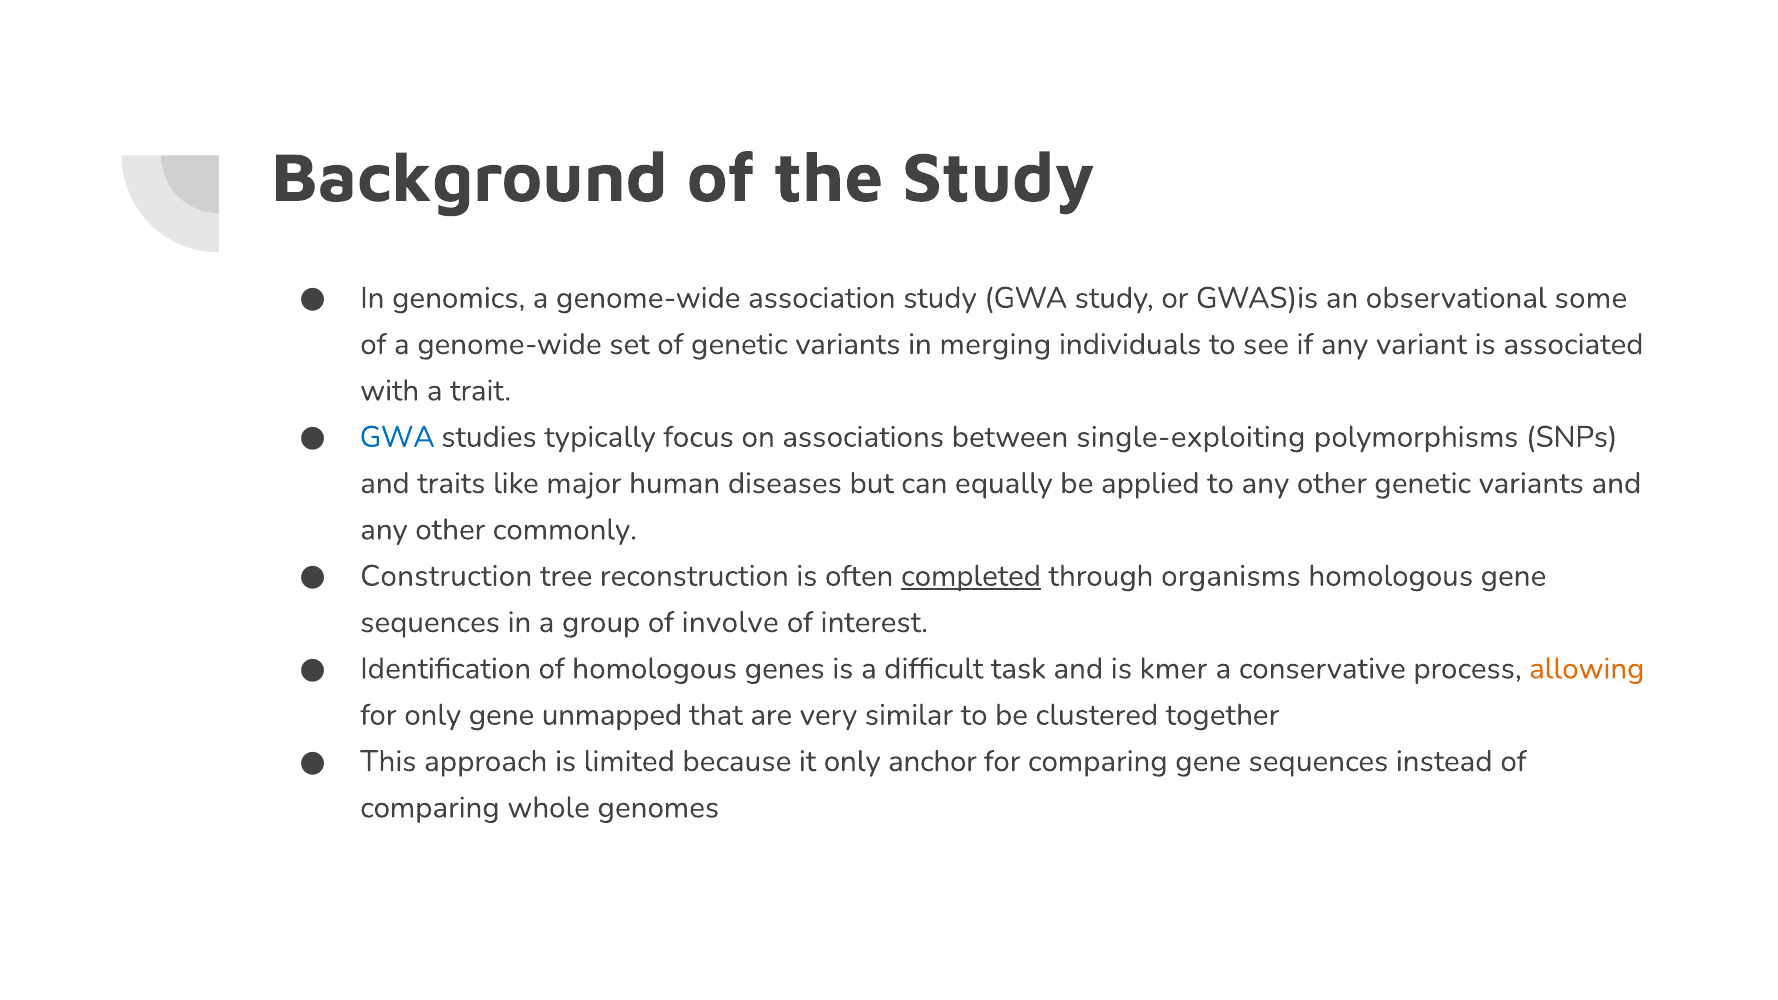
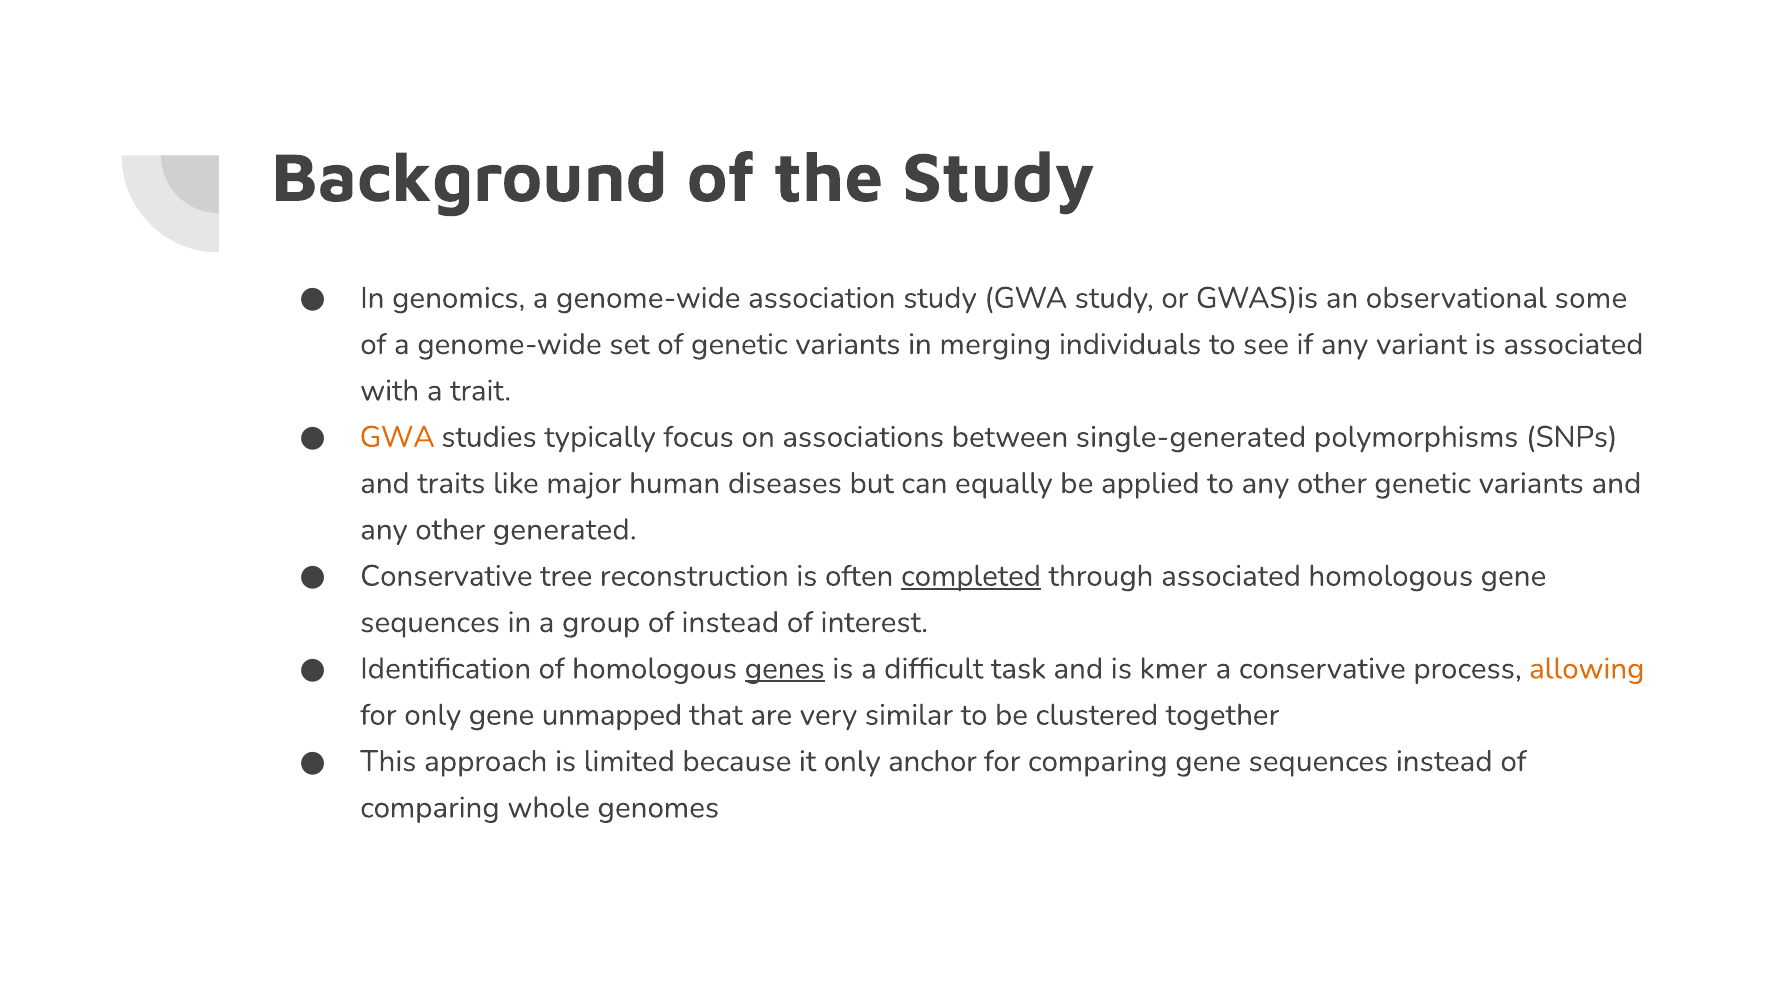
GWA at (397, 437) colour: blue -> orange
single-exploiting: single-exploiting -> single-generated
commonly: commonly -> generated
Construction at (446, 576): Construction -> Conservative
through organisms: organisms -> associated
of involve: involve -> instead
genes underline: none -> present
